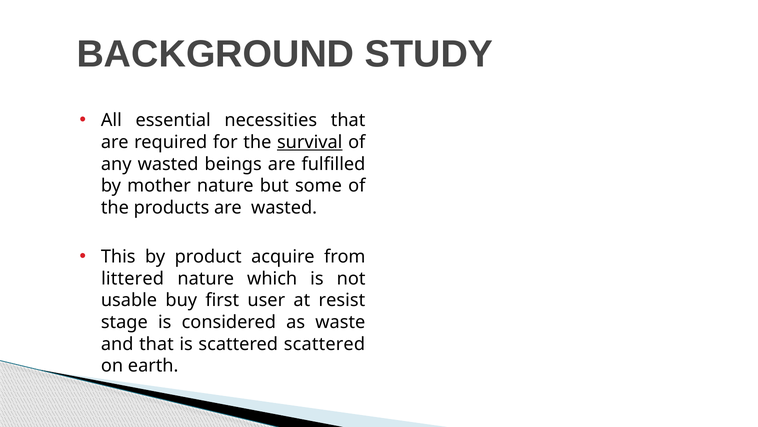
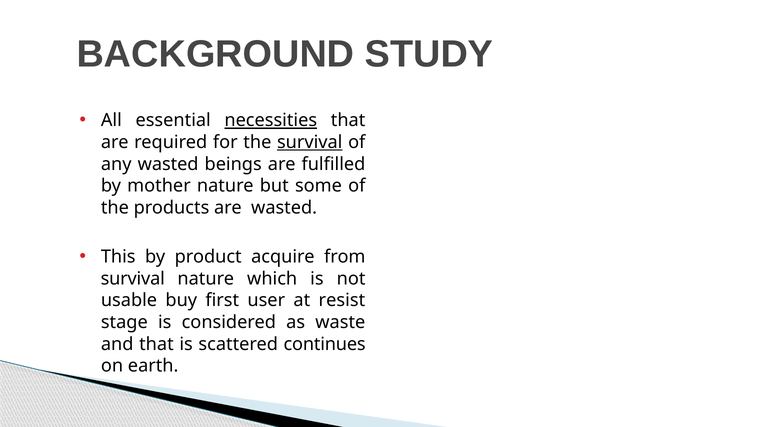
necessities underline: none -> present
littered at (133, 278): littered -> survival
scattered scattered: scattered -> continues
